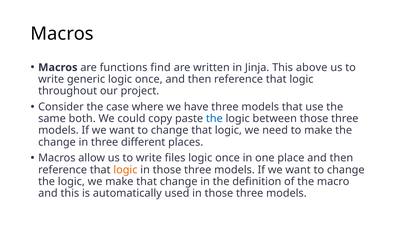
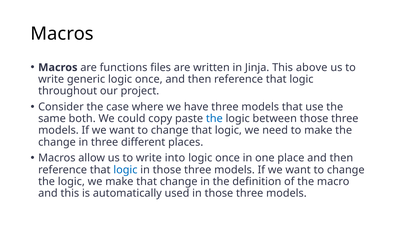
find: find -> files
files: files -> into
logic at (125, 170) colour: orange -> blue
